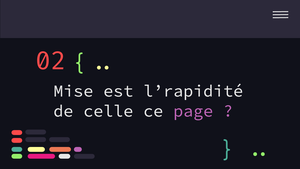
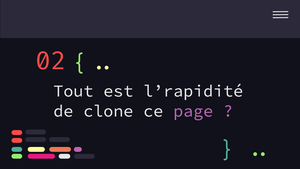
Mise: Mise -> Tout
celle: celle -> clone
